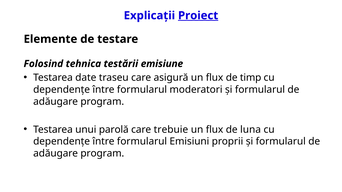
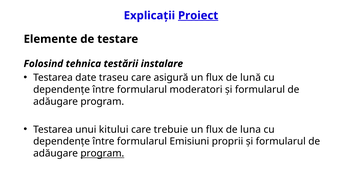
emisiune: emisiune -> instalare
timp: timp -> lună
parolă: parolă -> kitului
program at (102, 154) underline: none -> present
